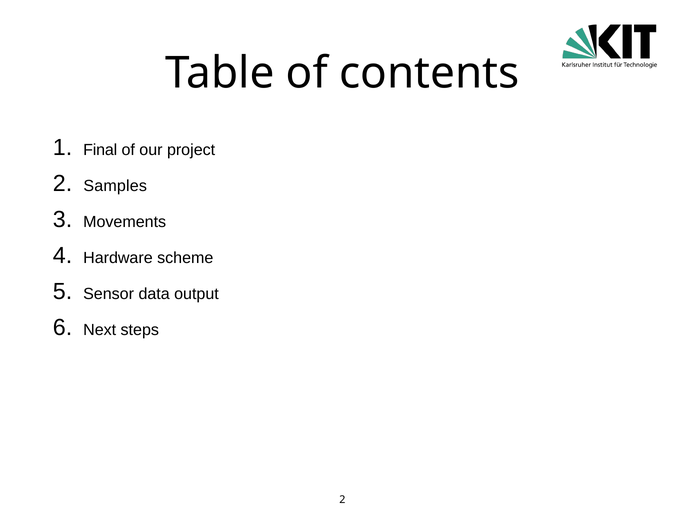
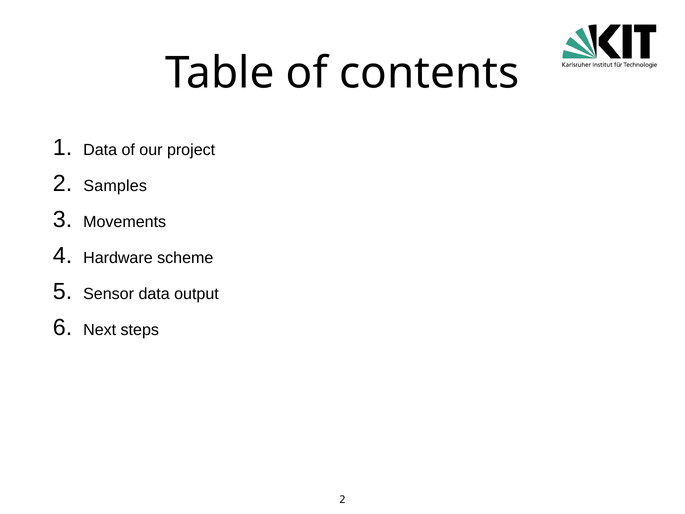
Final at (100, 150): Final -> Data
